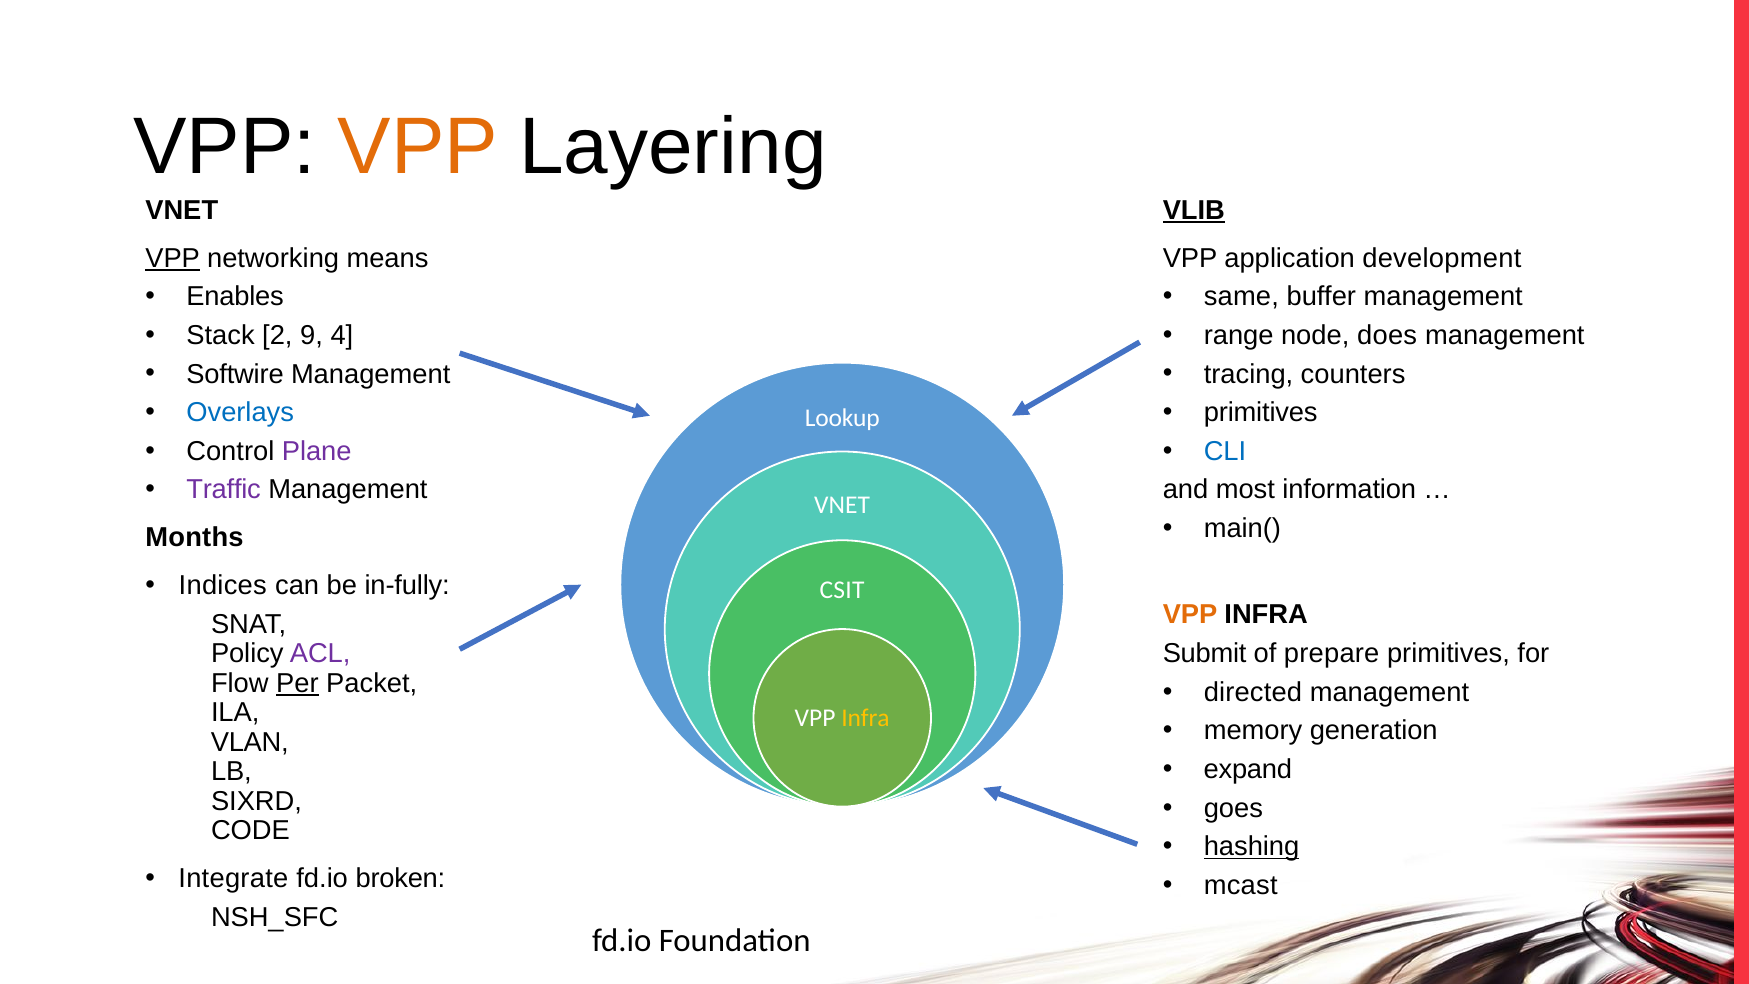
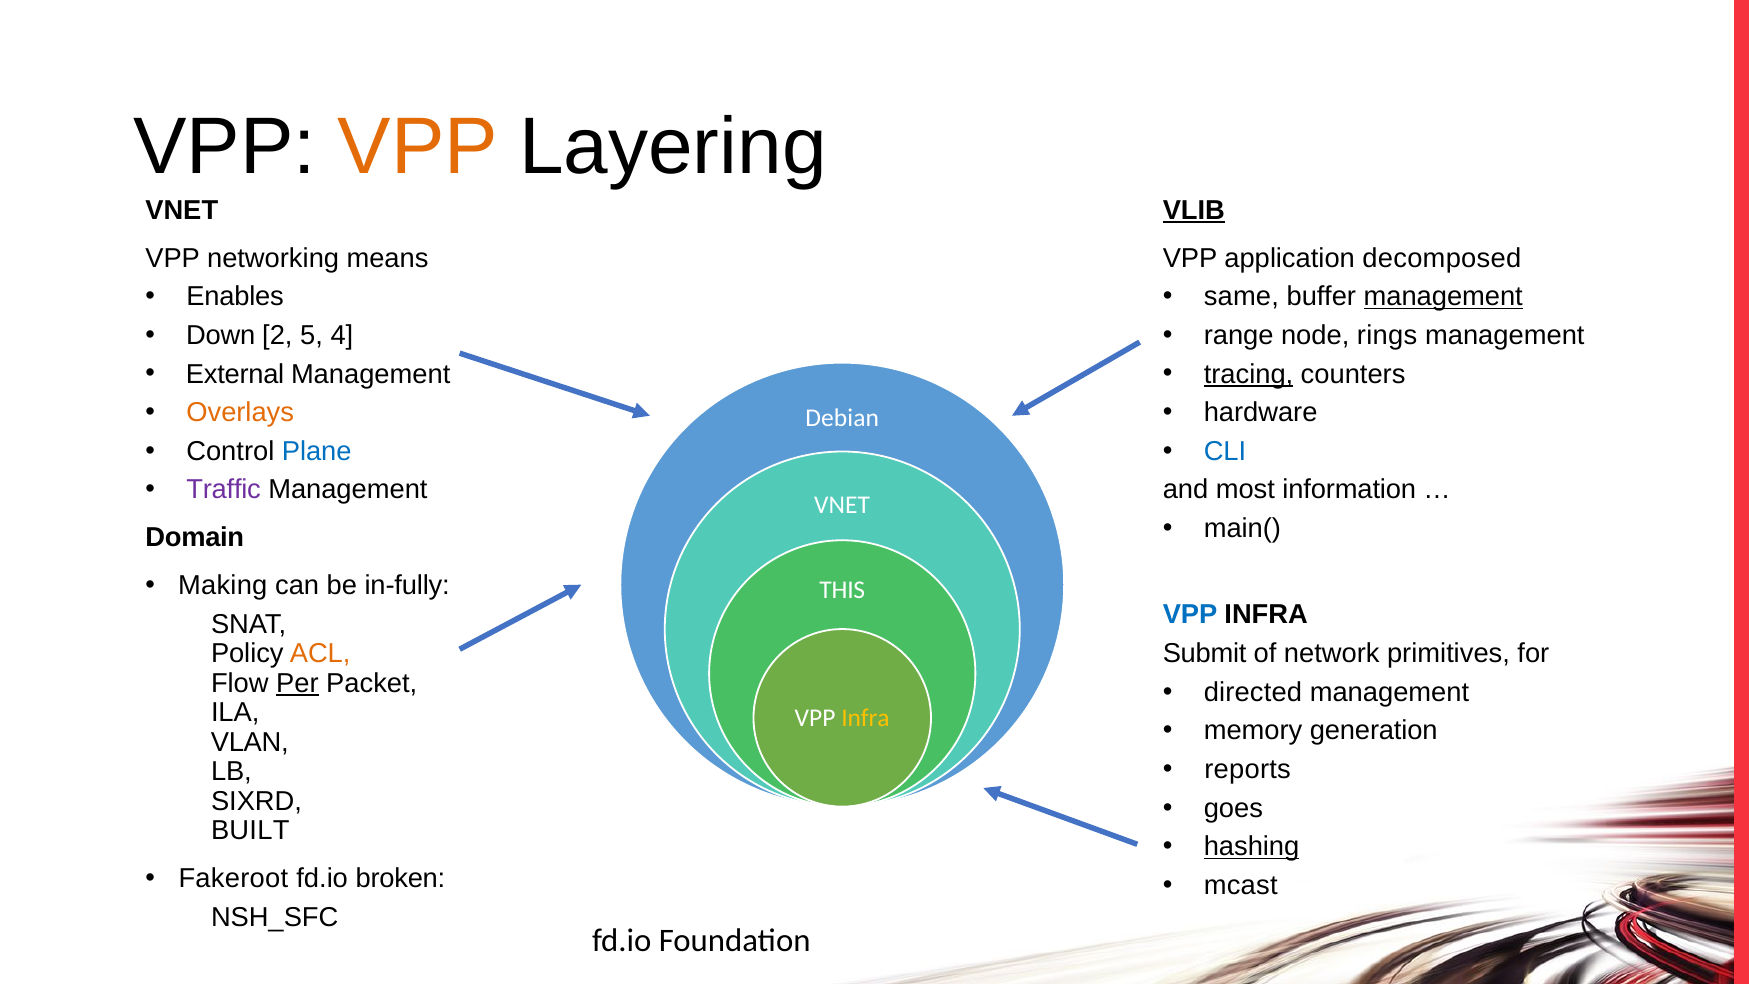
VPP at (173, 258) underline: present -> none
development: development -> decomposed
management at (1443, 297) underline: none -> present
Stack: Stack -> Down
9: 9 -> 5
does: does -> rings
Softwire: Softwire -> External
tracing underline: none -> present
Overlays colour: blue -> orange
primitives at (1261, 413): primitives -> hardware
Lookup: Lookup -> Debian
Plane colour: purple -> blue
Months: Months -> Domain
Indices: Indices -> Making
CSIT: CSIT -> THIS
VPP at (1190, 615) colour: orange -> blue
prepare: prepare -> network
ACL colour: purple -> orange
expand: expand -> reports
CODE: CODE -> BUILT
Integrate: Integrate -> Fakeroot
